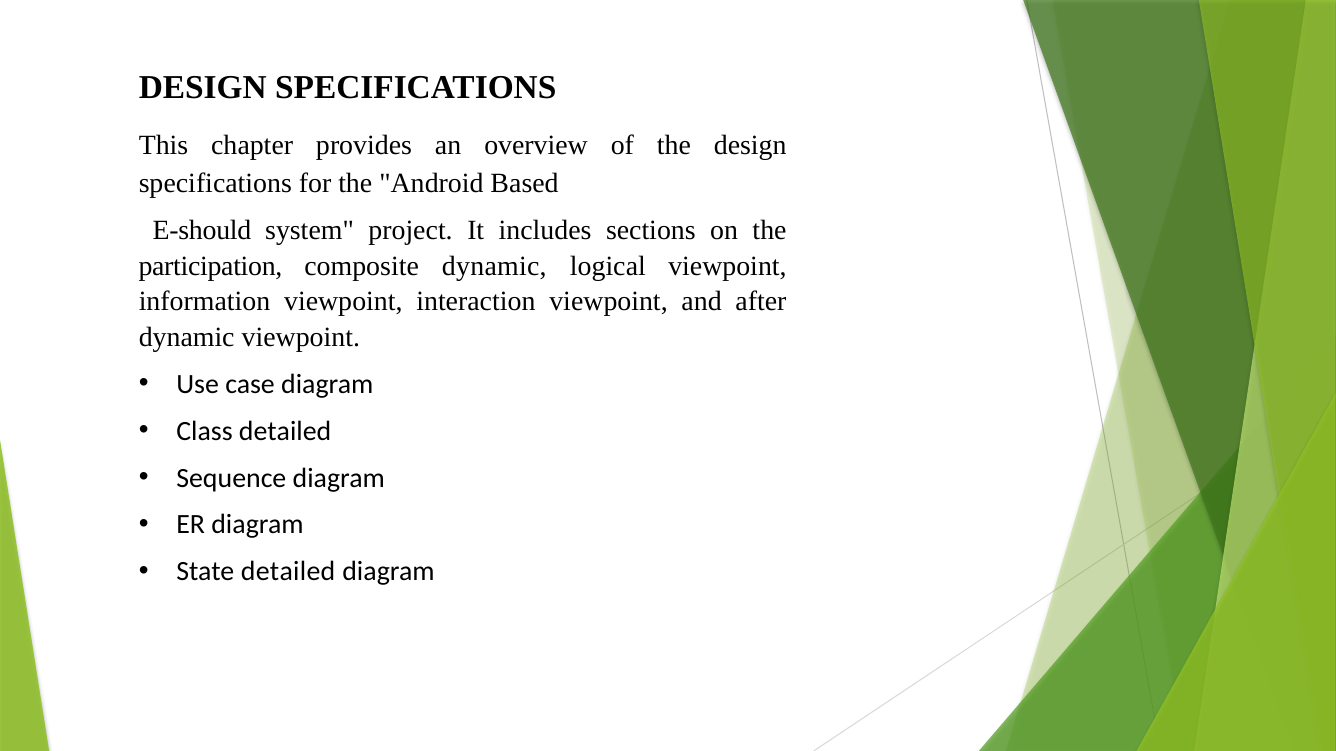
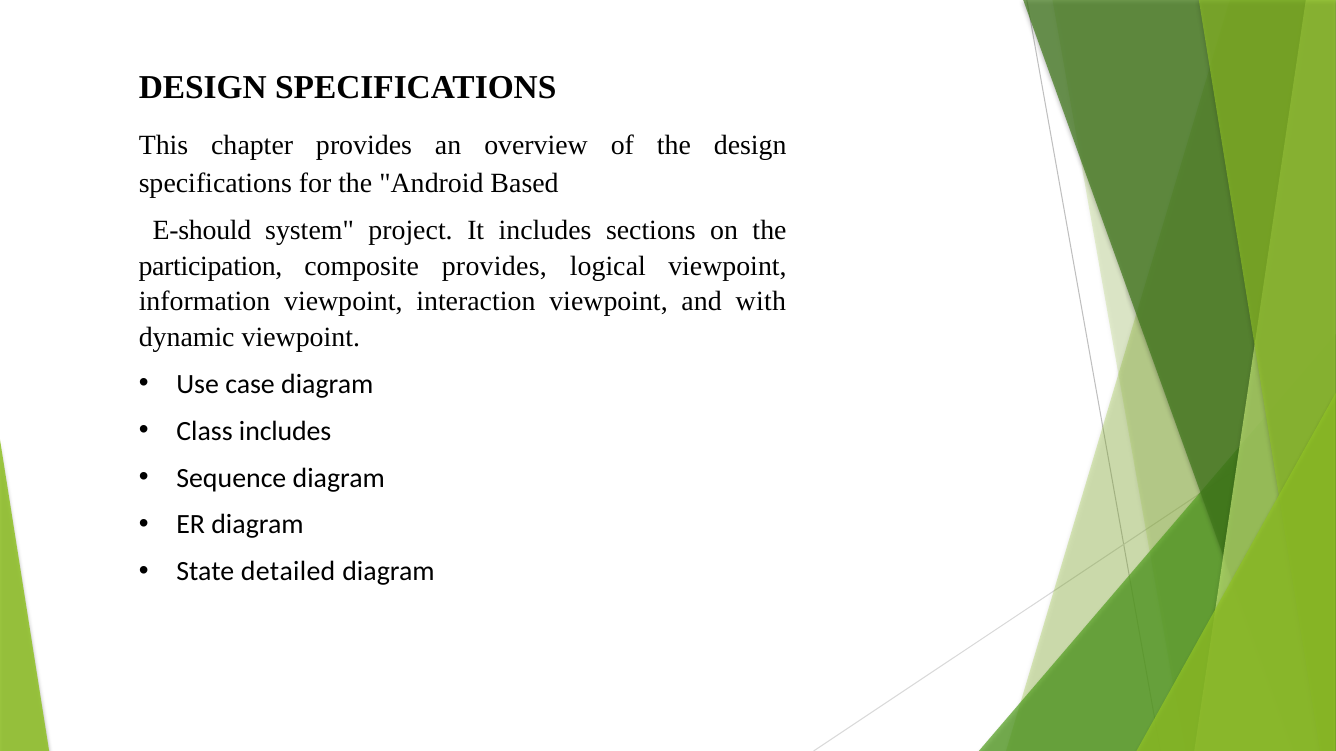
composite dynamic: dynamic -> provides
after: after -> with
Class detailed: detailed -> includes
